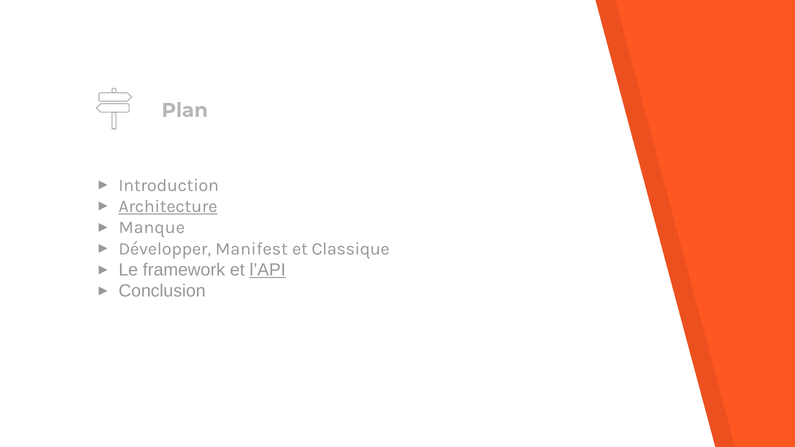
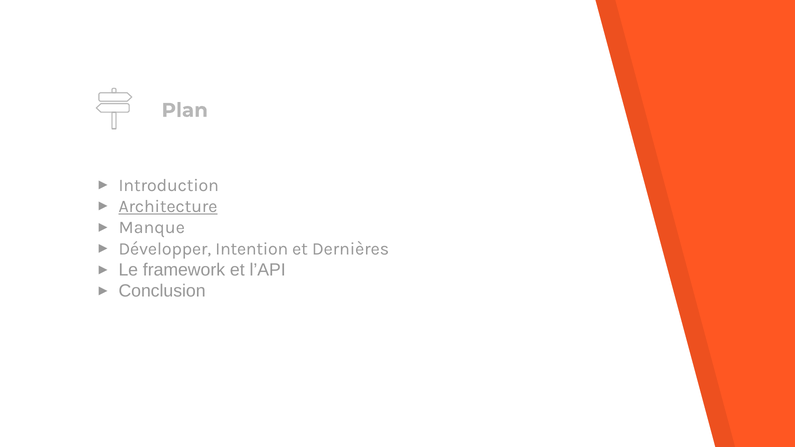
Manifest: Manifest -> Intention
Classique: Classique -> Dernières
l’API underline: present -> none
